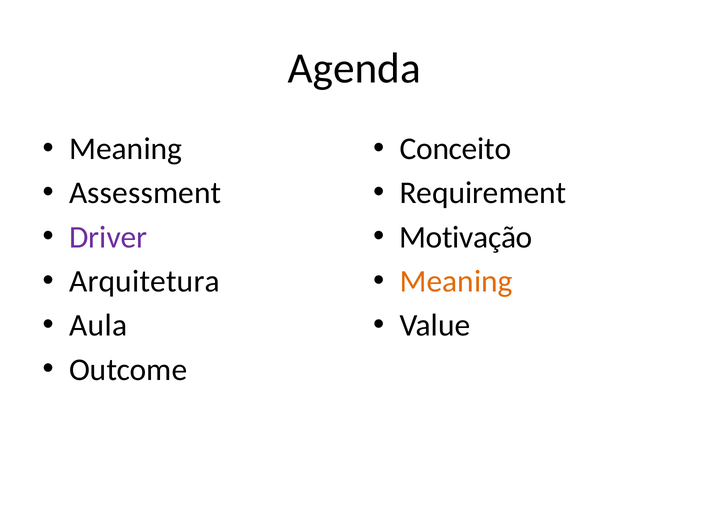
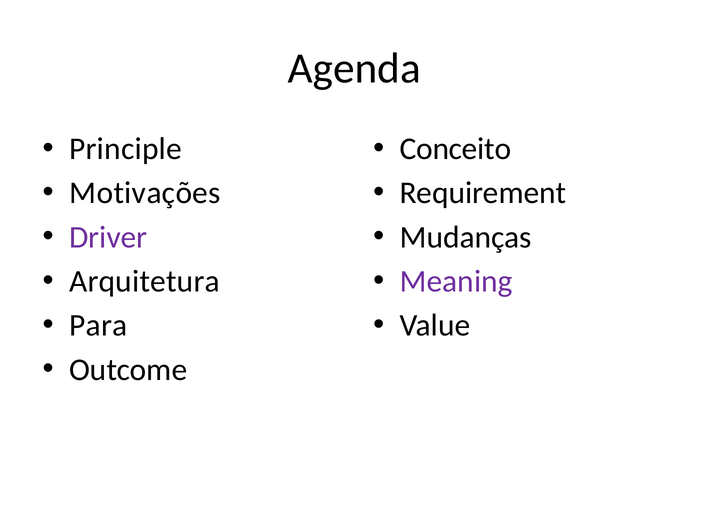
Meaning at (126, 149): Meaning -> Principle
Assessment: Assessment -> Motivações
Motivação: Motivação -> Mudanças
Meaning at (456, 281) colour: orange -> purple
Aula: Aula -> Para
